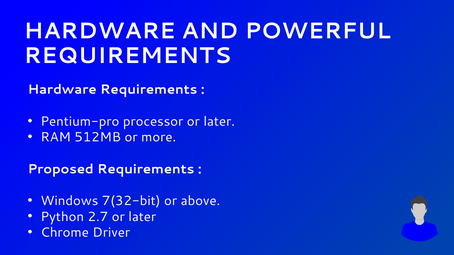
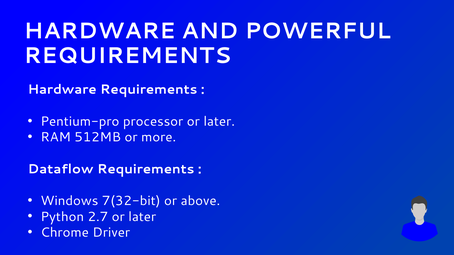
Proposed: Proposed -> Dataflow
